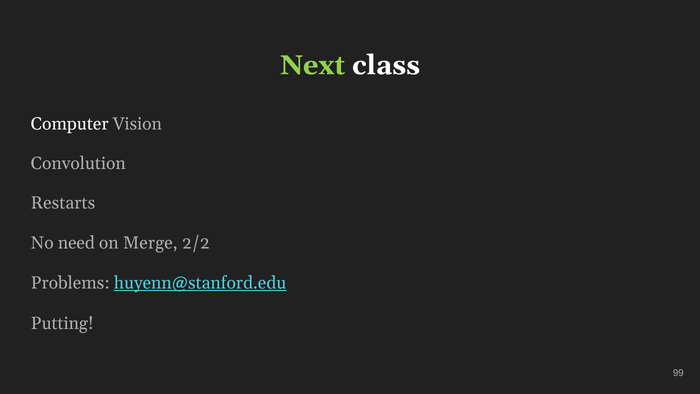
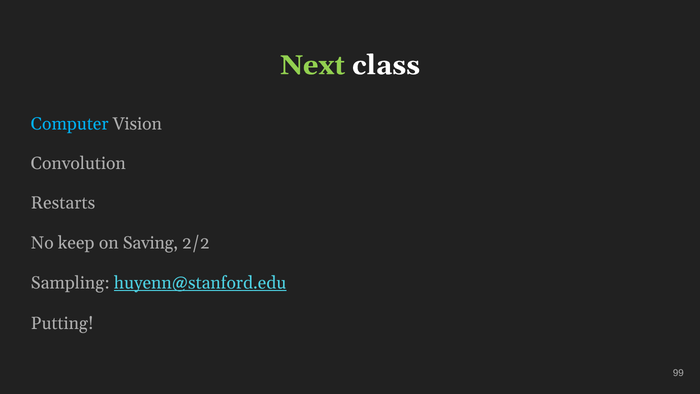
Computer colour: white -> light blue
need: need -> keep
Merge: Merge -> Saving
Problems: Problems -> Sampling
